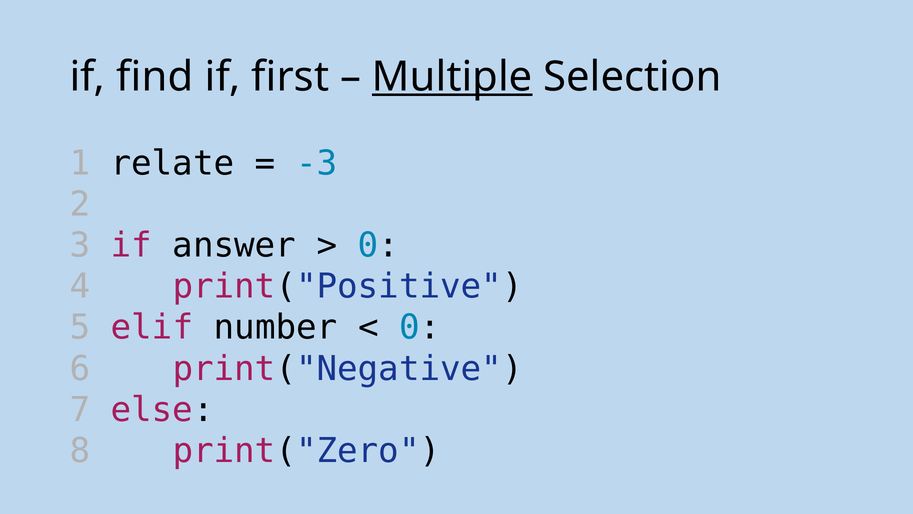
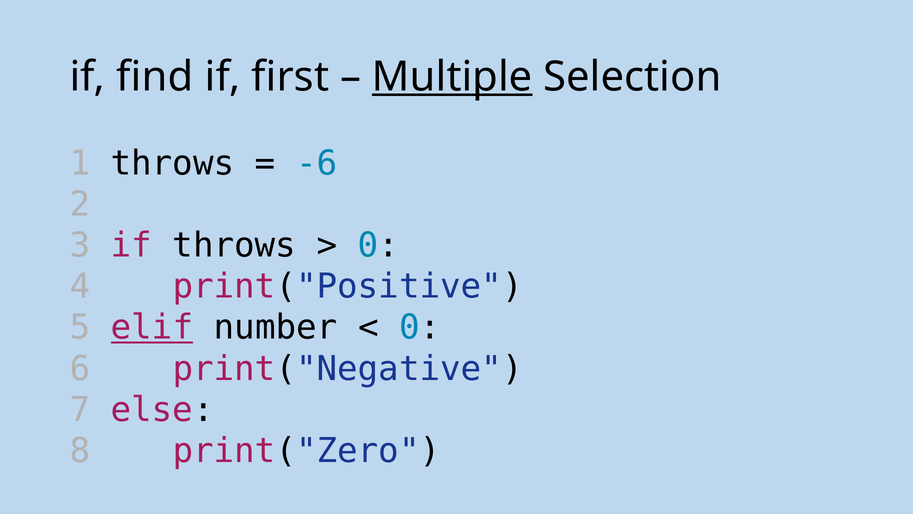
1 relate: relate -> throws
-3: -3 -> -6
if answer: answer -> throws
elif underline: none -> present
